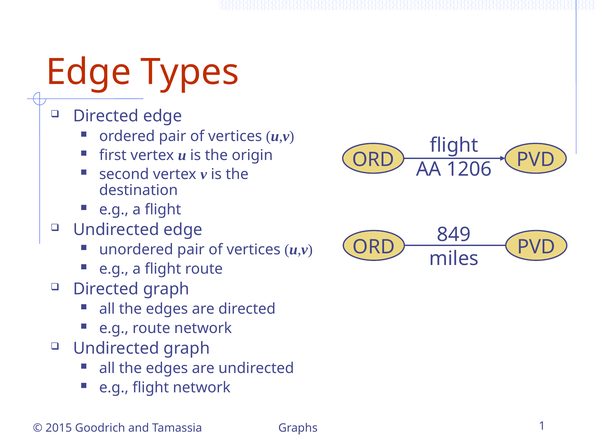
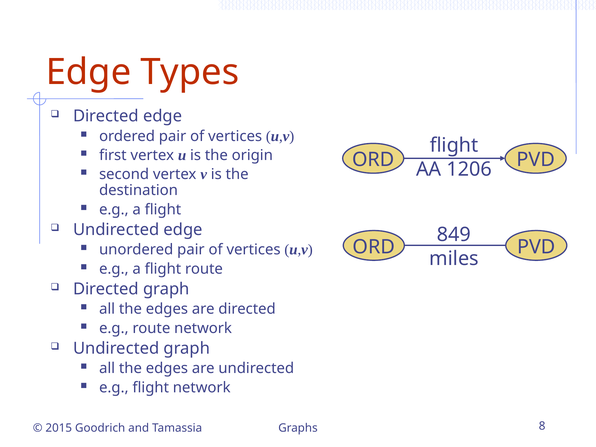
1: 1 -> 8
